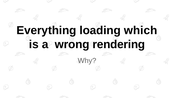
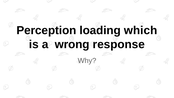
Everything: Everything -> Perception
rendering: rendering -> response
